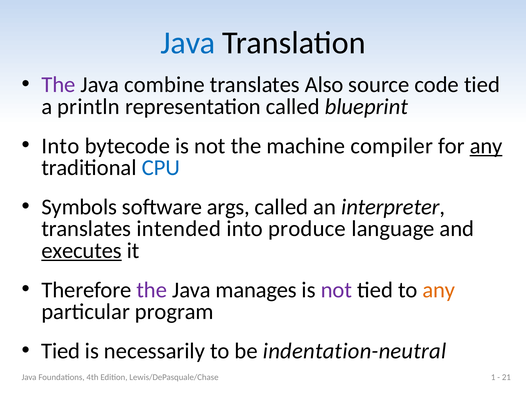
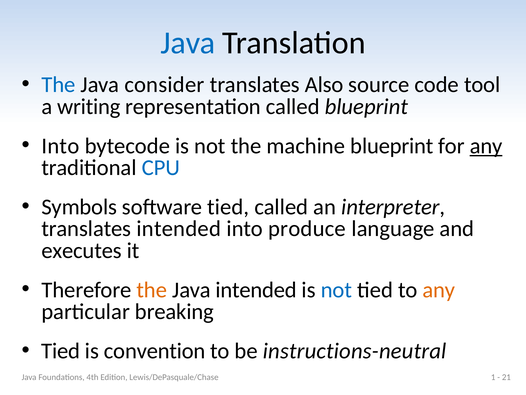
The at (58, 85) colour: purple -> blue
combine: combine -> consider
code tied: tied -> tool
println: println -> writing
machine compiler: compiler -> blueprint
software args: args -> tied
executes underline: present -> none
the at (152, 290) colour: purple -> orange
Java manages: manages -> intended
not at (336, 290) colour: purple -> blue
program: program -> breaking
necessarily: necessarily -> convention
indentation-neutral: indentation-neutral -> instructions-neutral
